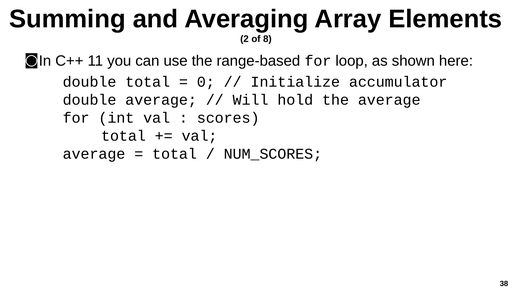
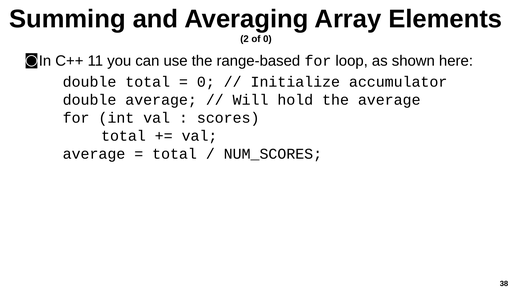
of 8: 8 -> 0
